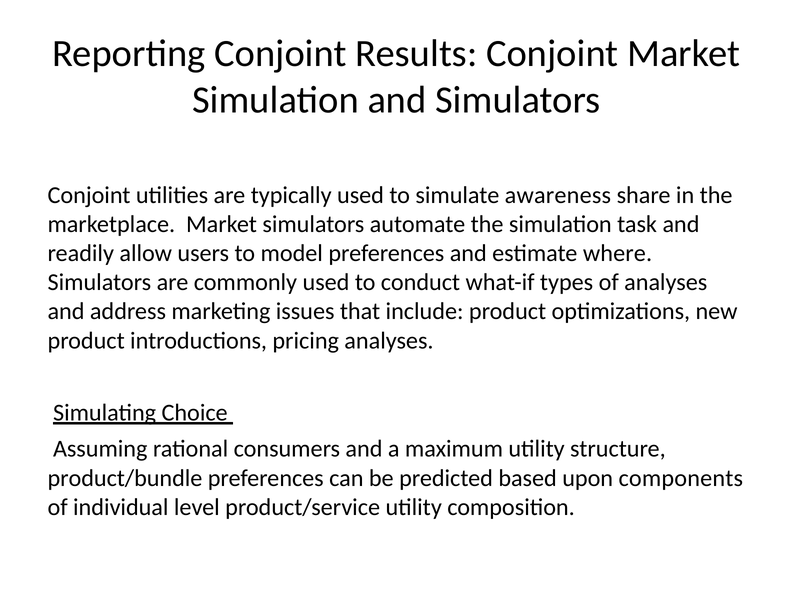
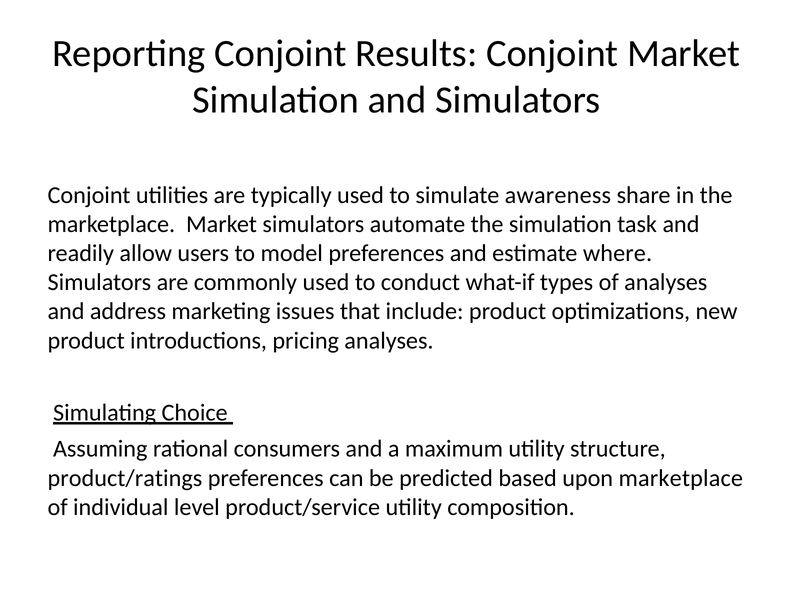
product/bundle: product/bundle -> product/ratings
upon components: components -> marketplace
